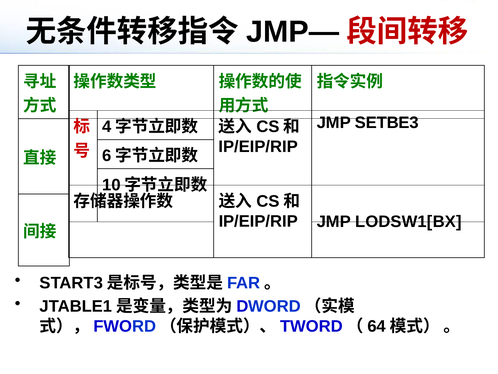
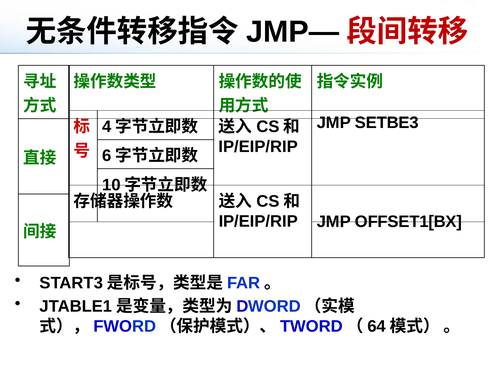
LODSW1[BX: LODSW1[BX -> OFFSET1[BX
